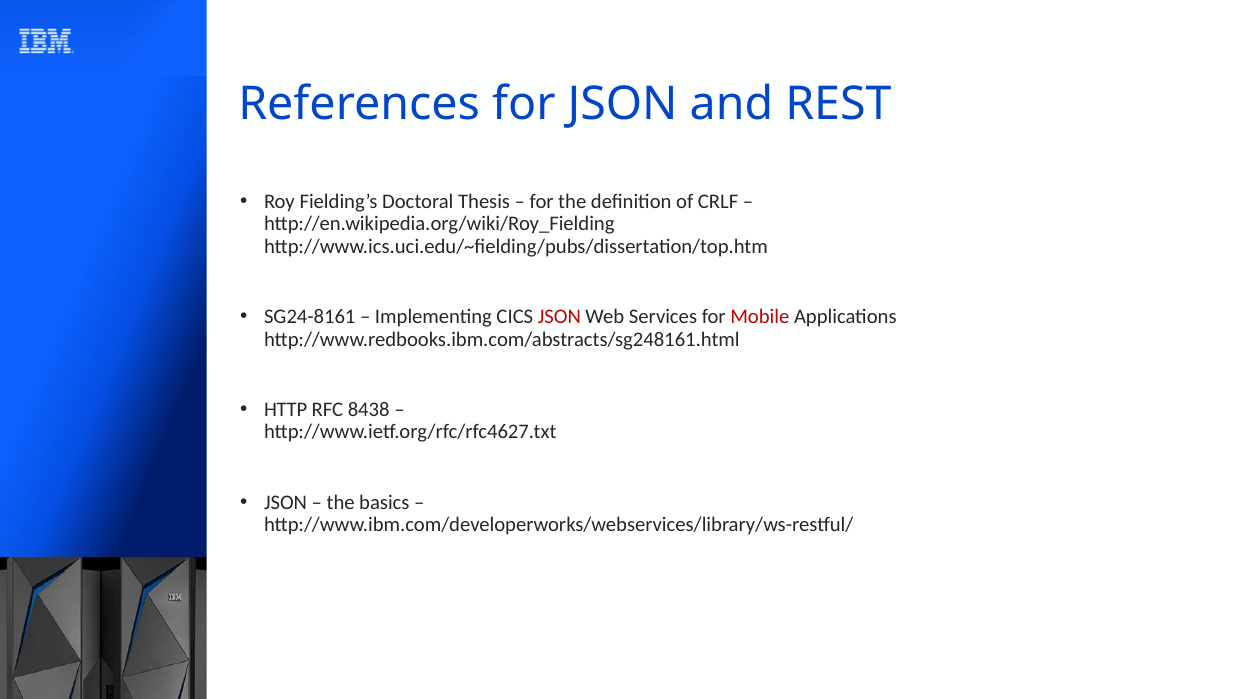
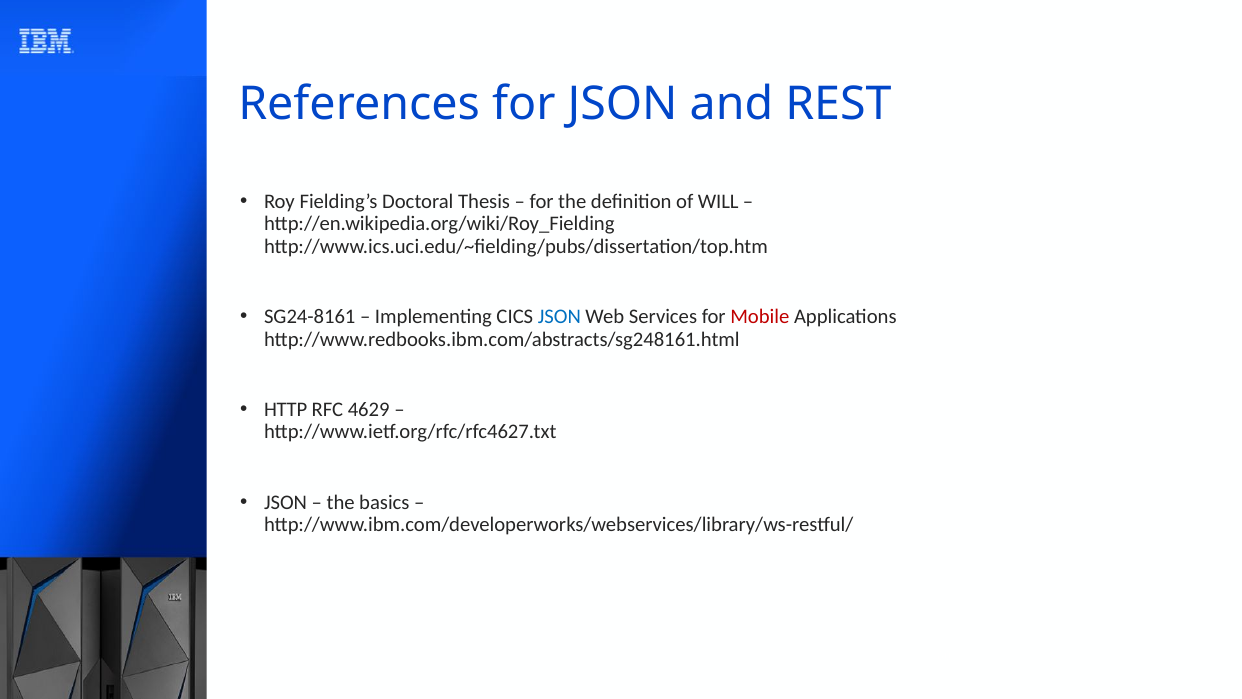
CRLF: CRLF -> WILL
JSON at (559, 317) colour: red -> blue
8438: 8438 -> 4629
